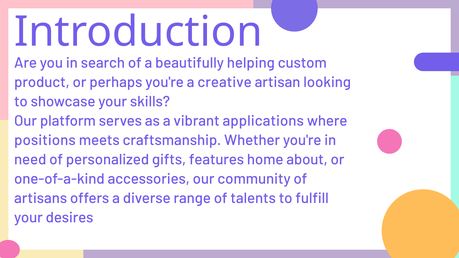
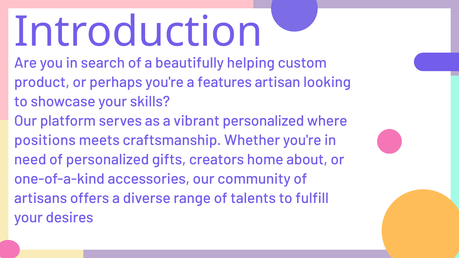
creative: creative -> features
vibrant applications: applications -> personalized
features: features -> creators
